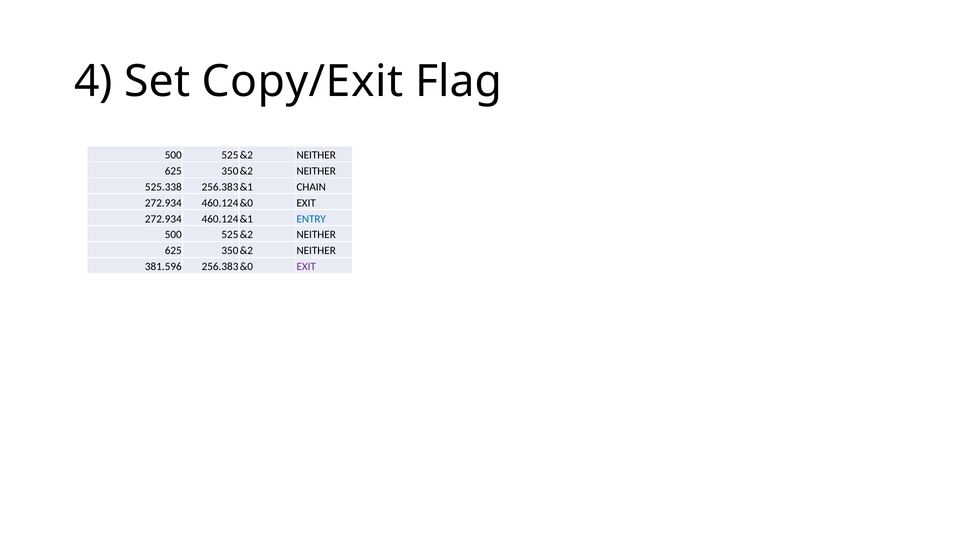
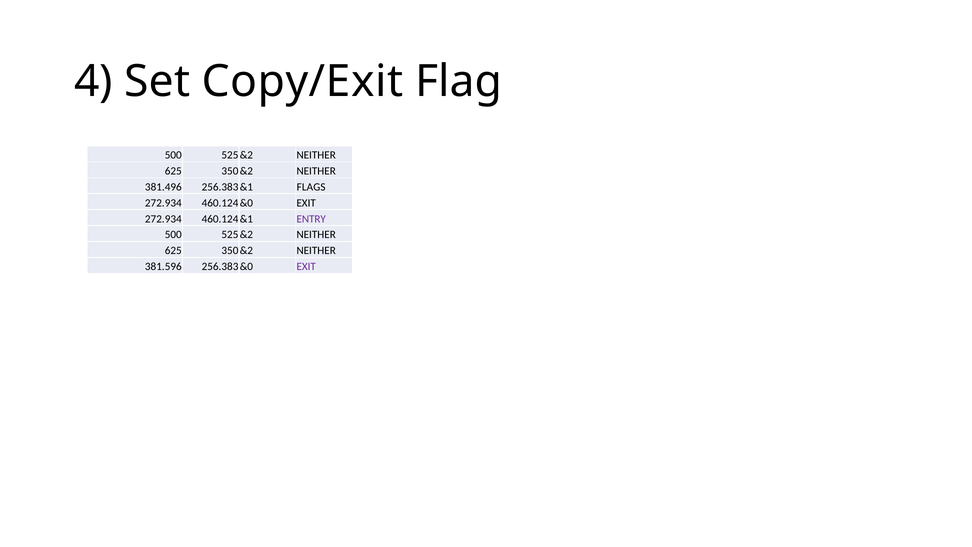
525.338: 525.338 -> 381.496
CHAIN: CHAIN -> FLAGS
ENTRY colour: blue -> purple
